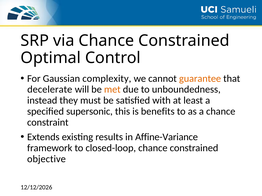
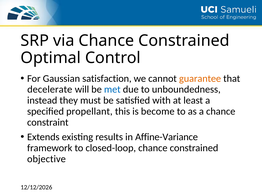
complexity: complexity -> satisfaction
met colour: orange -> blue
supersonic: supersonic -> propellant
benefits: benefits -> become
